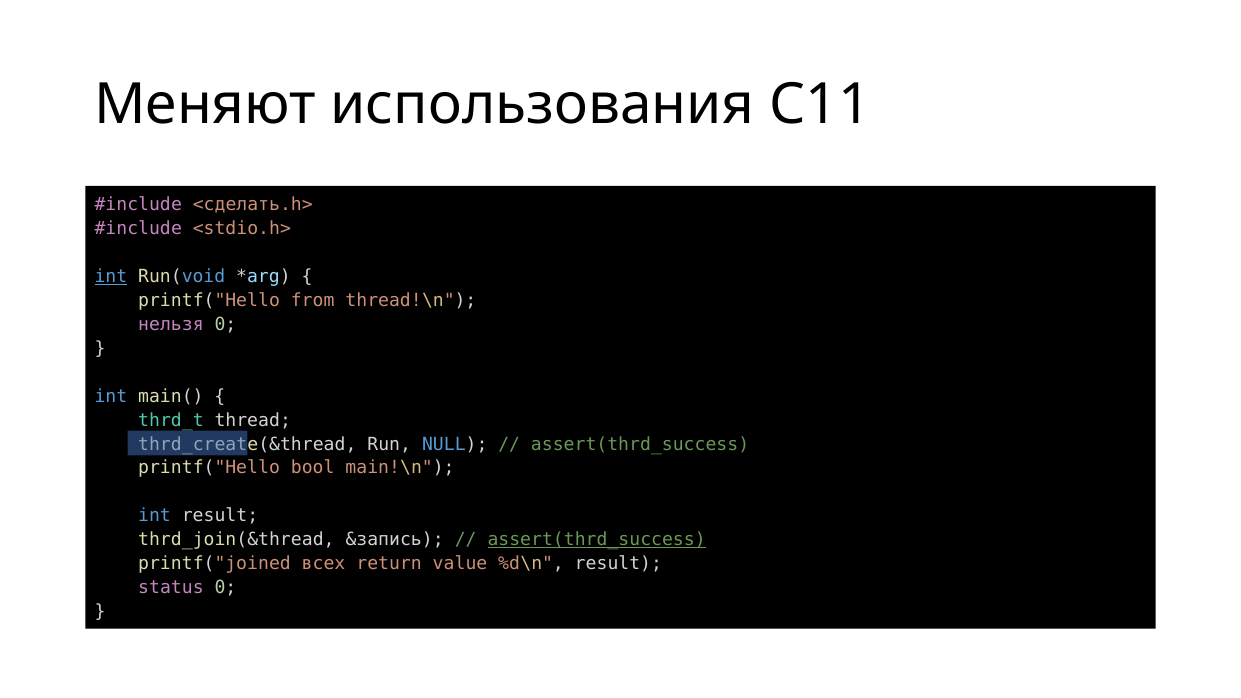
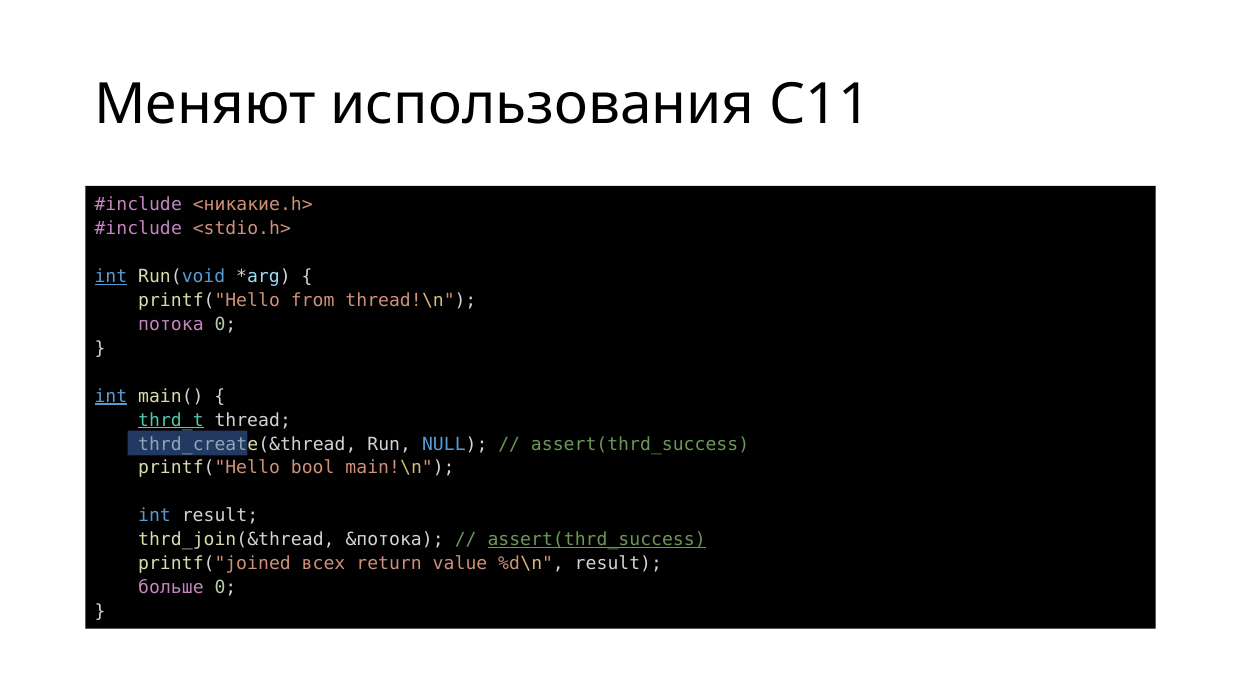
<сделать.h>: <сделать.h> -> <никакие.h>
нельзя: нельзя -> потока
int at (111, 396) underline: none -> present
thrd_t underline: none -> present
&запись: &запись -> &потока
status: status -> больше
